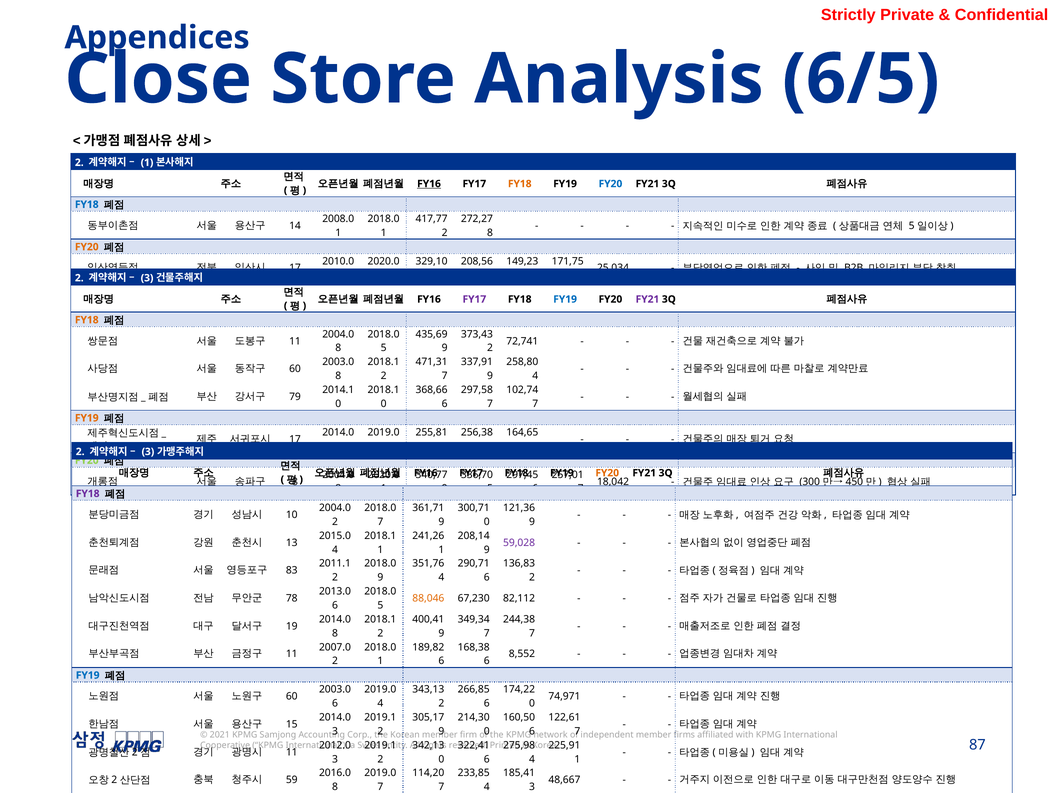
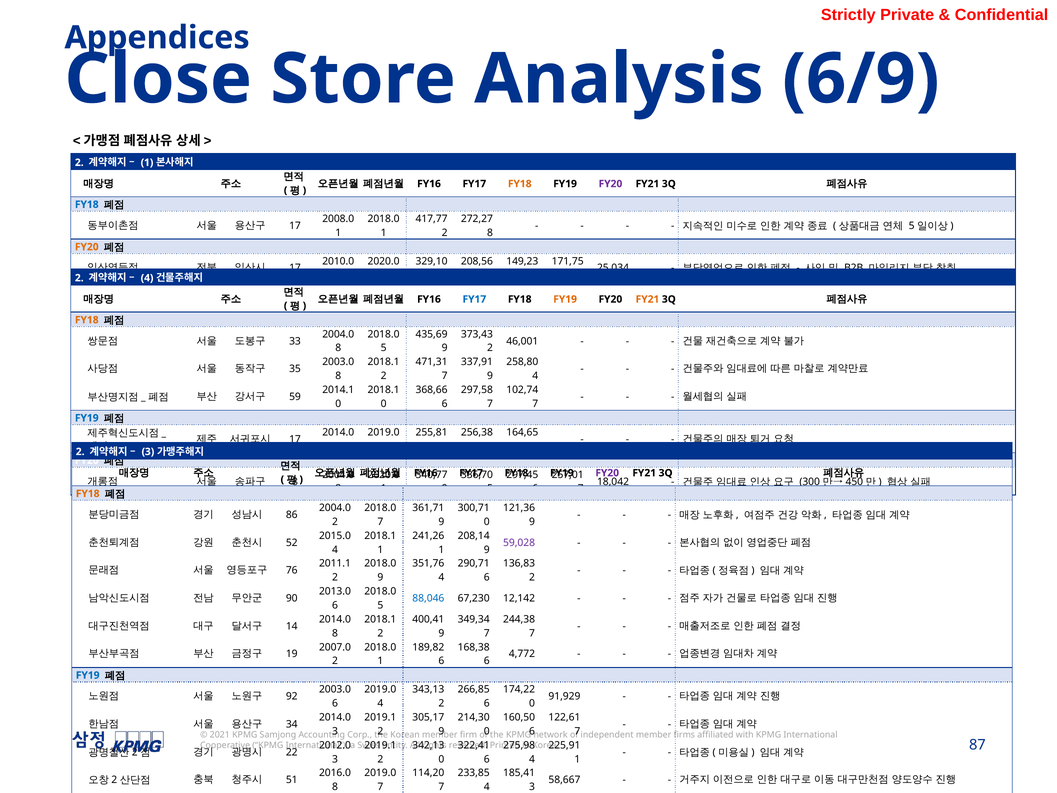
6/5: 6/5 -> 6/9
FY16 at (429, 184) underline: present -> none
FY20 at (610, 184) colour: blue -> purple
14 at (295, 226): 14 -> 17
3 at (147, 278): 3 -> 4
FY17 at (474, 299) colour: purple -> blue
FY19 at (565, 299) colour: blue -> orange
FY21 at (648, 299) colour: purple -> orange
11 at (295, 341): 11 -> 33
72,741: 72,741 -> 46,001
60 at (295, 369): 60 -> 35
79: 79 -> 59
FY19 at (87, 418) colour: orange -> blue
FY20 at (87, 460) colour: light green -> white
FY20 at (607, 473) colour: orange -> purple
FY18 at (88, 493) colour: purple -> orange
10 at (292, 515): 10 -> 86
13: 13 -> 52
83: 83 -> 76
78: 78 -> 90
88,046 colour: orange -> blue
82,112: 82,112 -> 12,142
19 at (292, 626): 19 -> 14
11 at (292, 654): 11 -> 19
8,552: 8,552 -> 4,772
60 at (292, 696): 60 -> 92
74,971: 74,971 -> 91,929
15: 15 -> 34
11 at (292, 752): 11 -> 22
59: 59 -> 51
48,667: 48,667 -> 58,667
